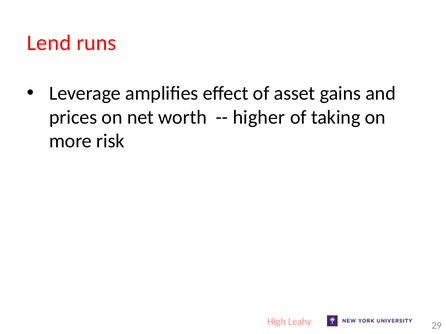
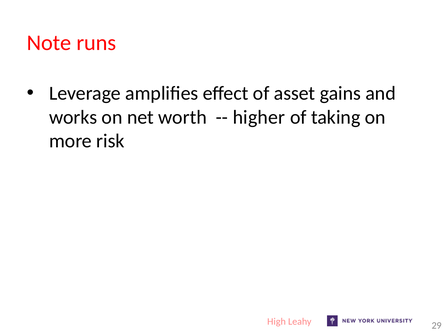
Lend: Lend -> Note
prices: prices -> works
